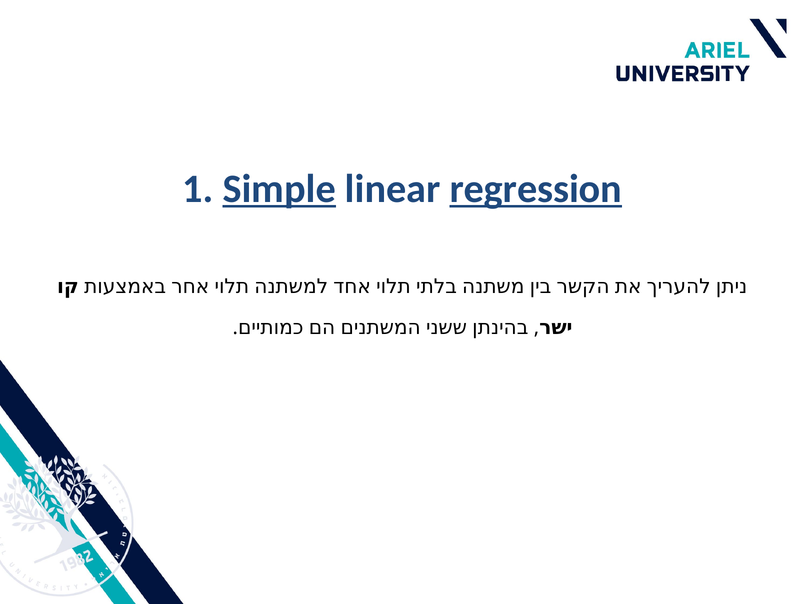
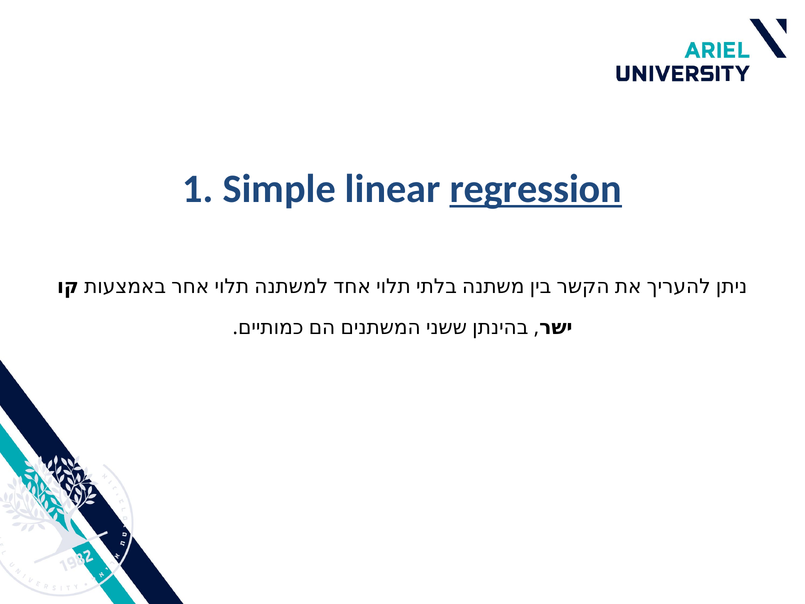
Simple underline: present -> none
